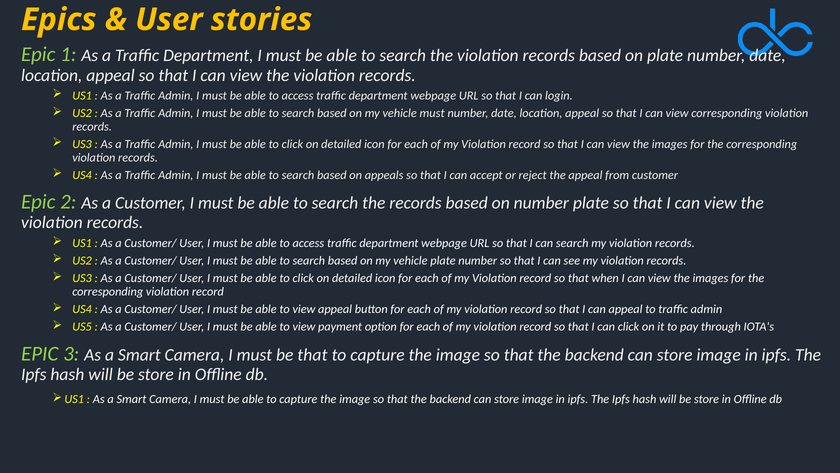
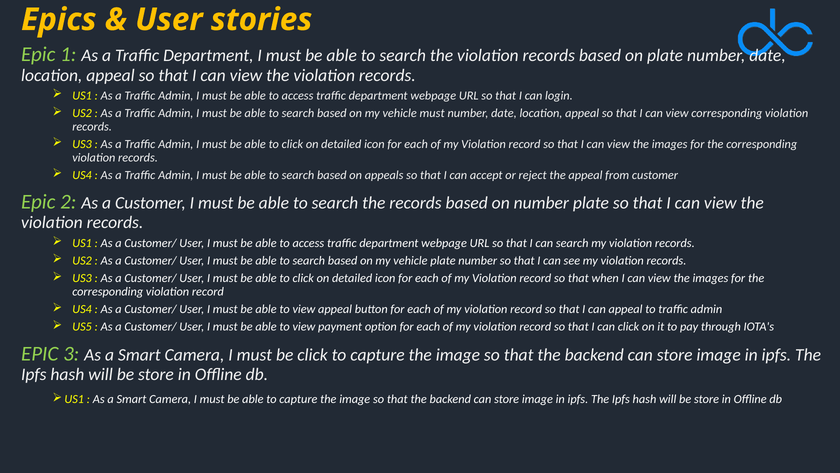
be that: that -> click
